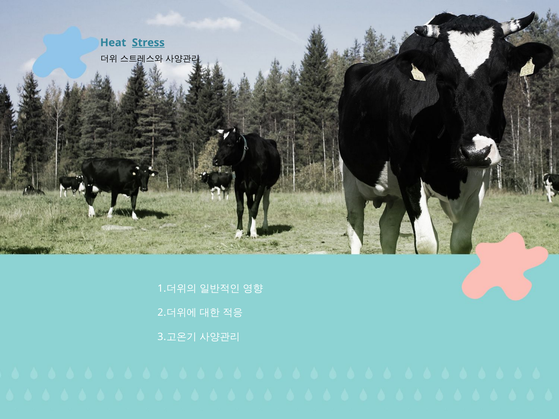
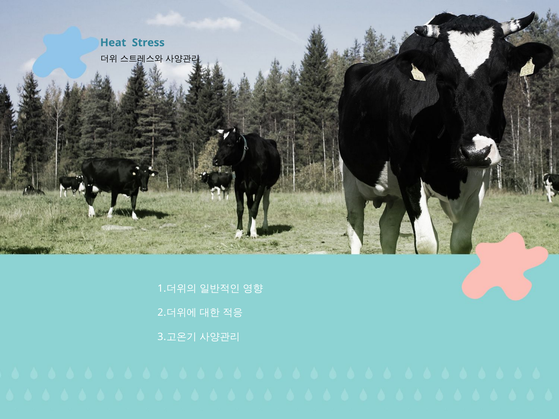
Stress underline: present -> none
